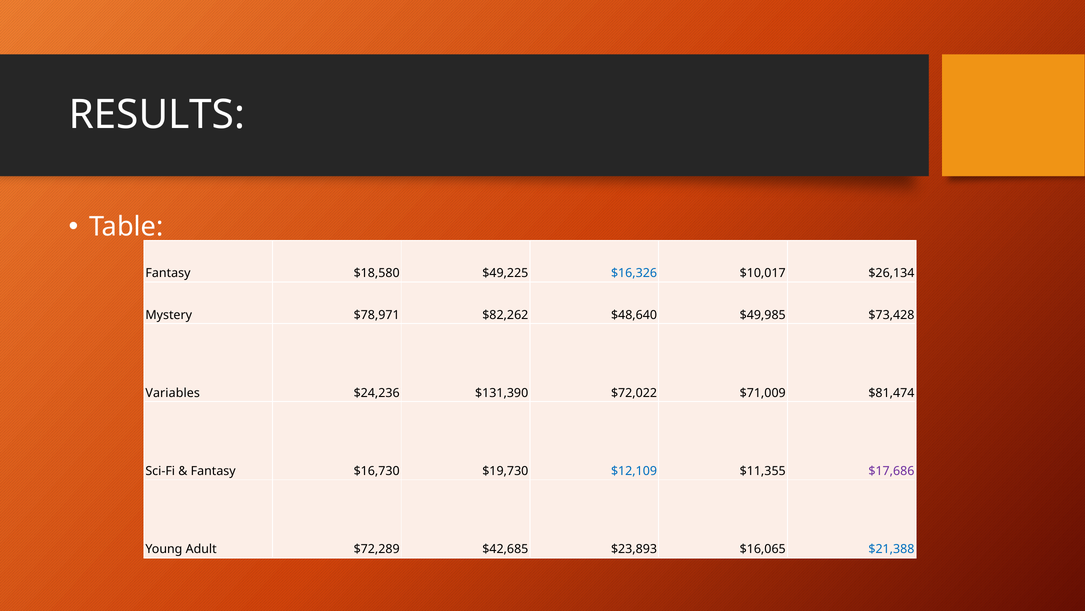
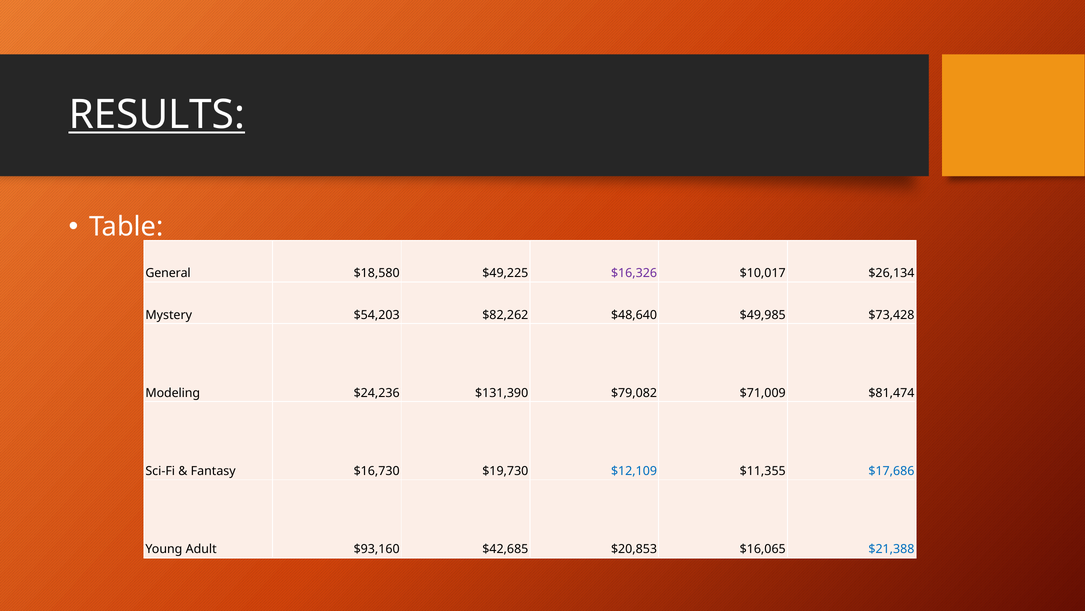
RESULTS underline: none -> present
Fantasy at (168, 273): Fantasy -> General
$16,326 colour: blue -> purple
$78,971: $78,971 -> $54,203
Variables: Variables -> Modeling
$72,022: $72,022 -> $79,082
$17,686 colour: purple -> blue
$72,289: $72,289 -> $93,160
$23,893: $23,893 -> $20,853
